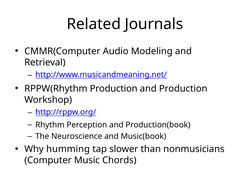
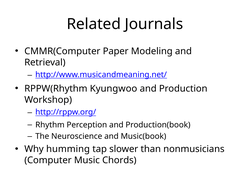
Audio: Audio -> Paper
RPPW(Rhythm Production: Production -> Kyungwoo
